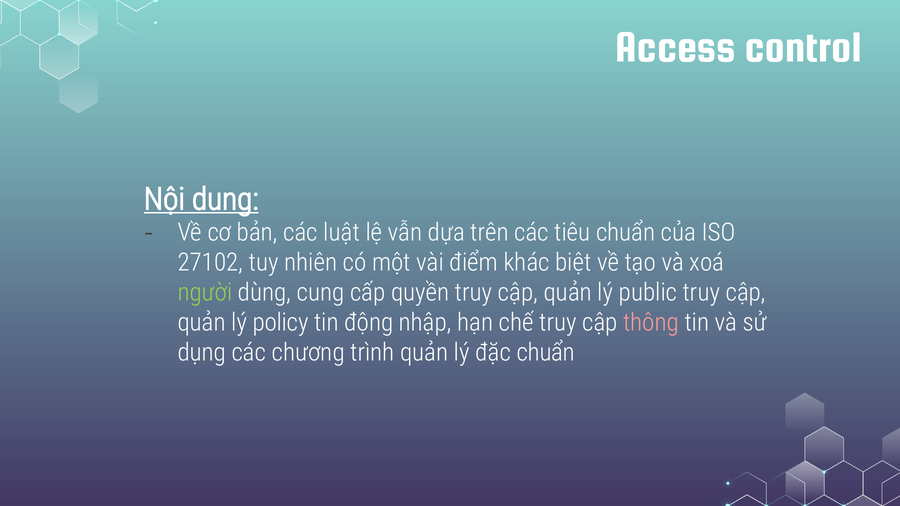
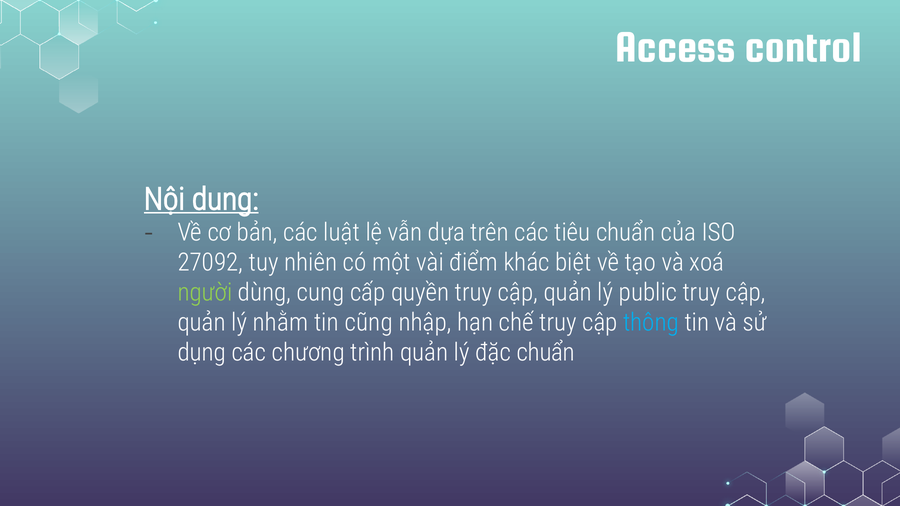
27102: 27102 -> 27092
policy: policy -> nhằm
động: động -> cũng
thông colour: pink -> light blue
